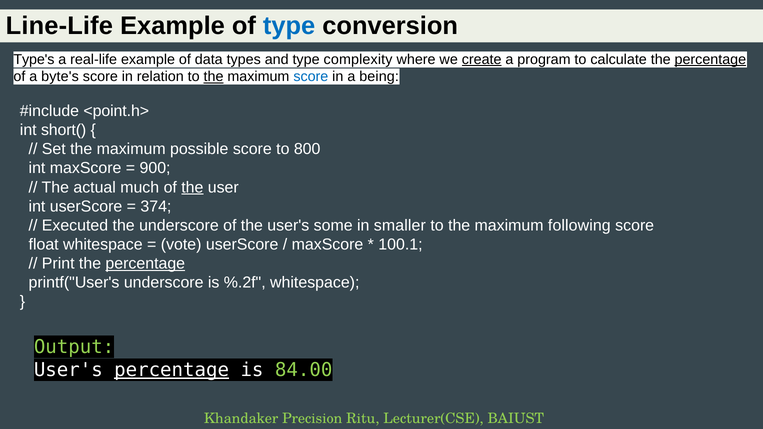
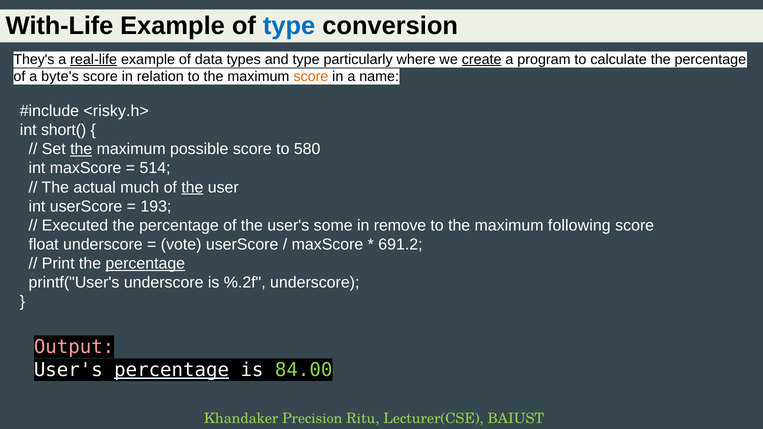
Line-Life: Line-Life -> With-Life
Type's: Type's -> They's
real-life underline: none -> present
complexity: complexity -> particularly
percentage at (710, 60) underline: present -> none
the at (214, 77) underline: present -> none
score at (311, 77) colour: blue -> orange
being: being -> name
<point.h>: <point.h> -> <risky.h>
the at (81, 149) underline: none -> present
800: 800 -> 580
900: 900 -> 514
374: 374 -> 193
underscore at (179, 226): underscore -> percentage
smaller: smaller -> remove
float whitespace: whitespace -> underscore
100.1: 100.1 -> 691.2
%.2f whitespace: whitespace -> underscore
Output colour: light green -> pink
